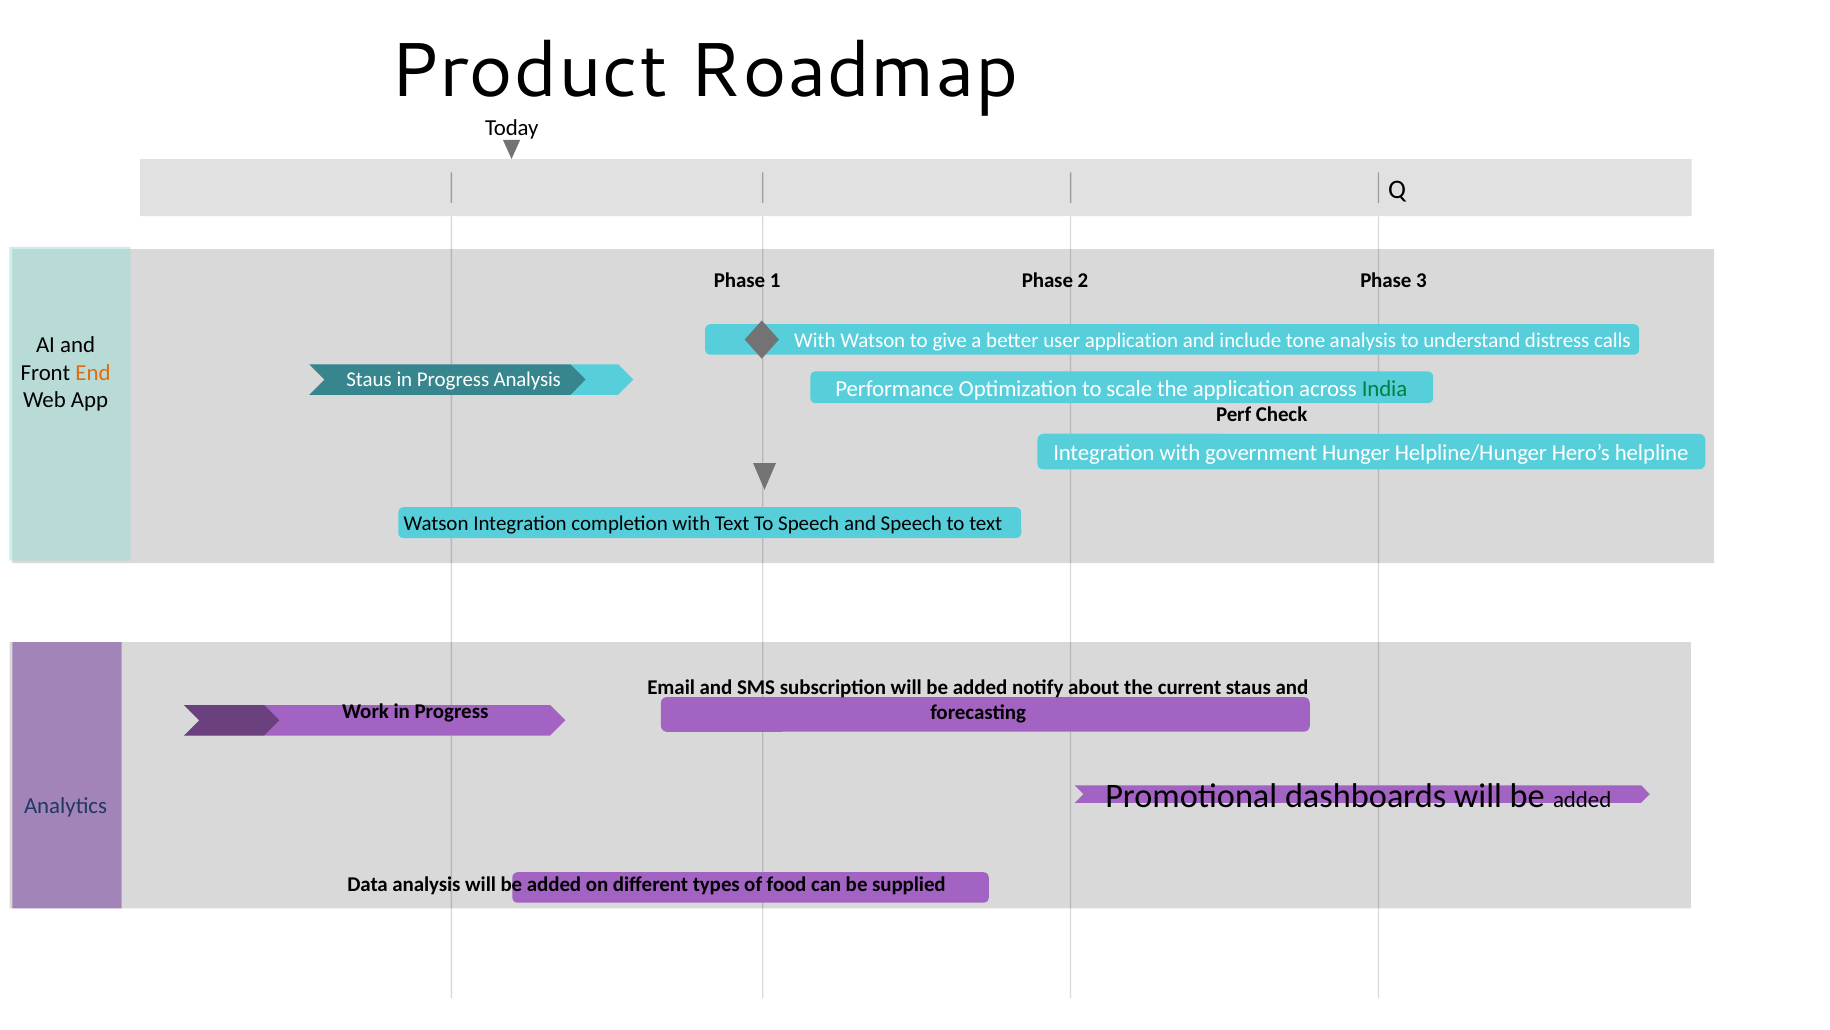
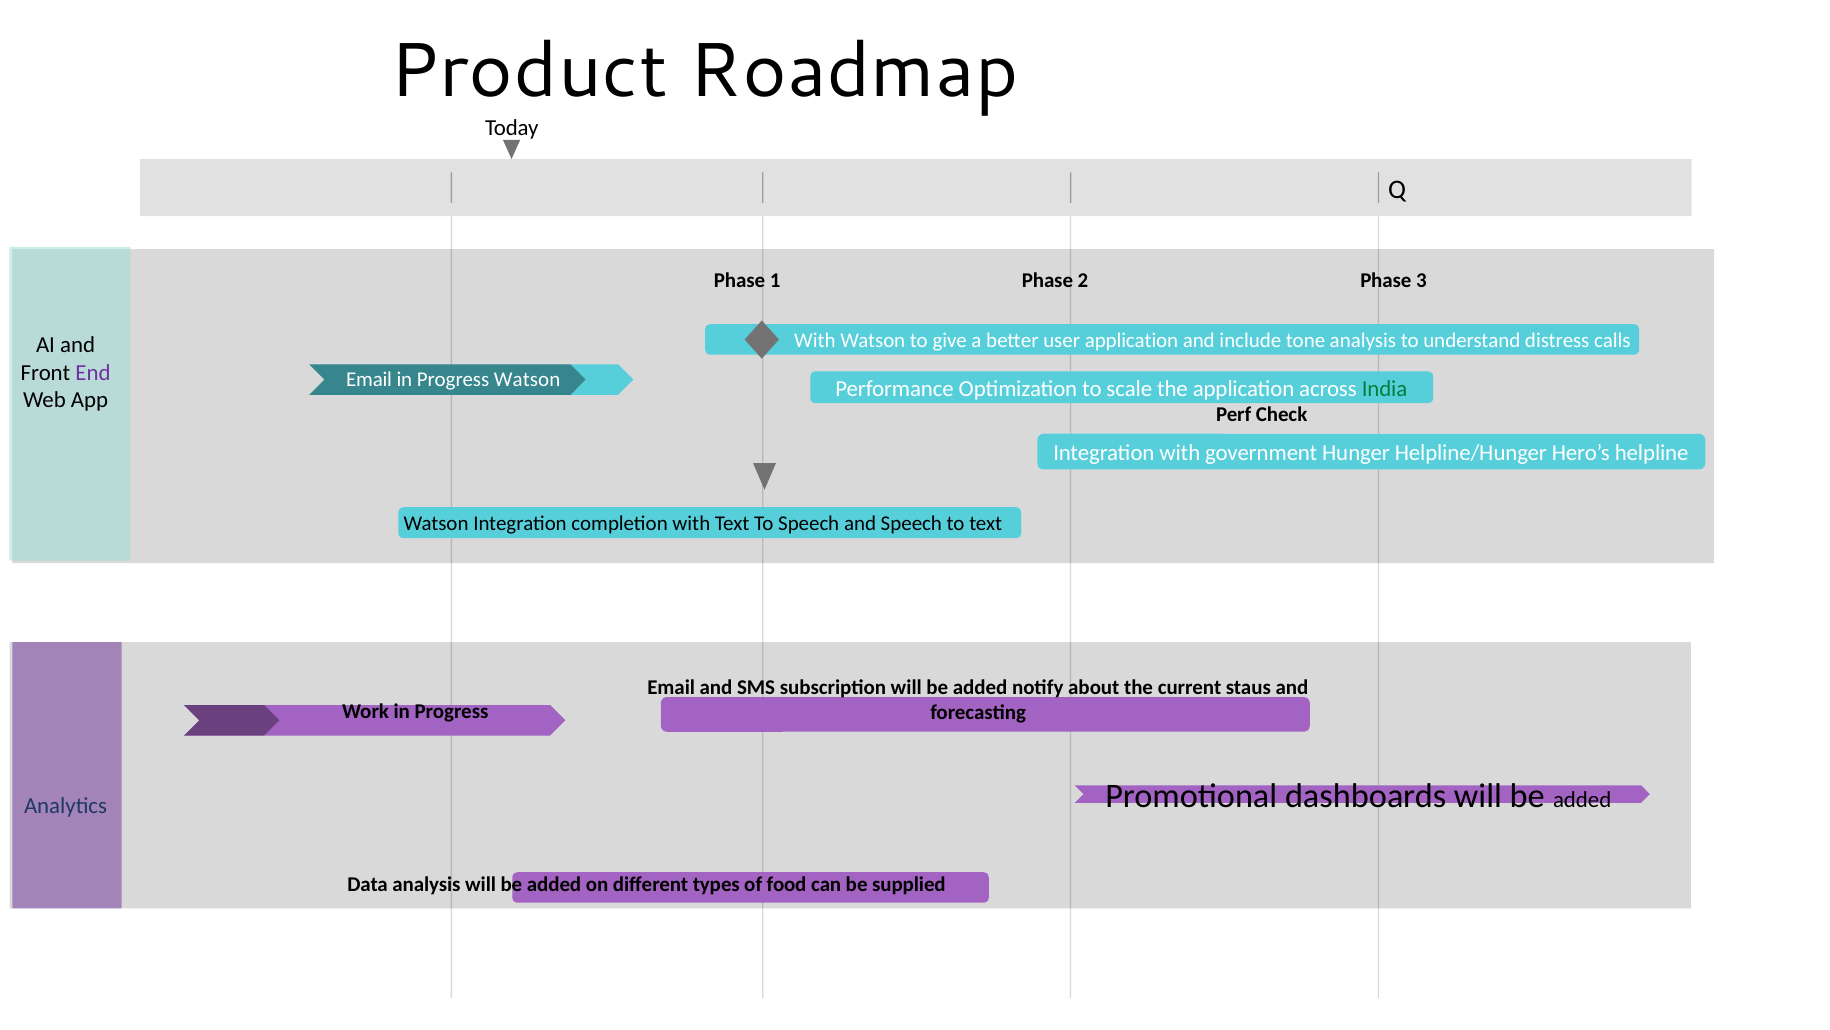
End colour: orange -> purple
Staus at (369, 379): Staus -> Email
Progress Analysis: Analysis -> Watson
